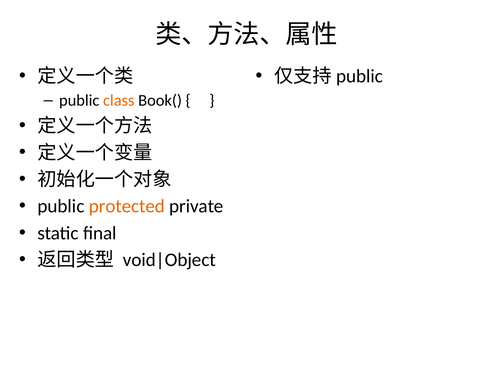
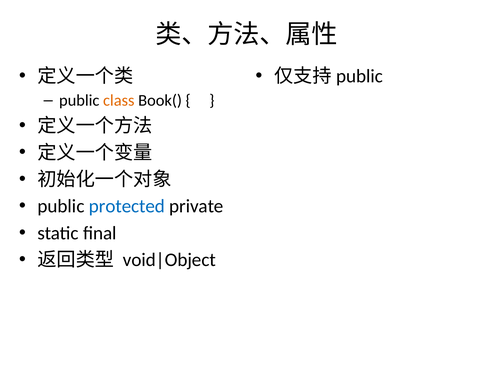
protected colour: orange -> blue
